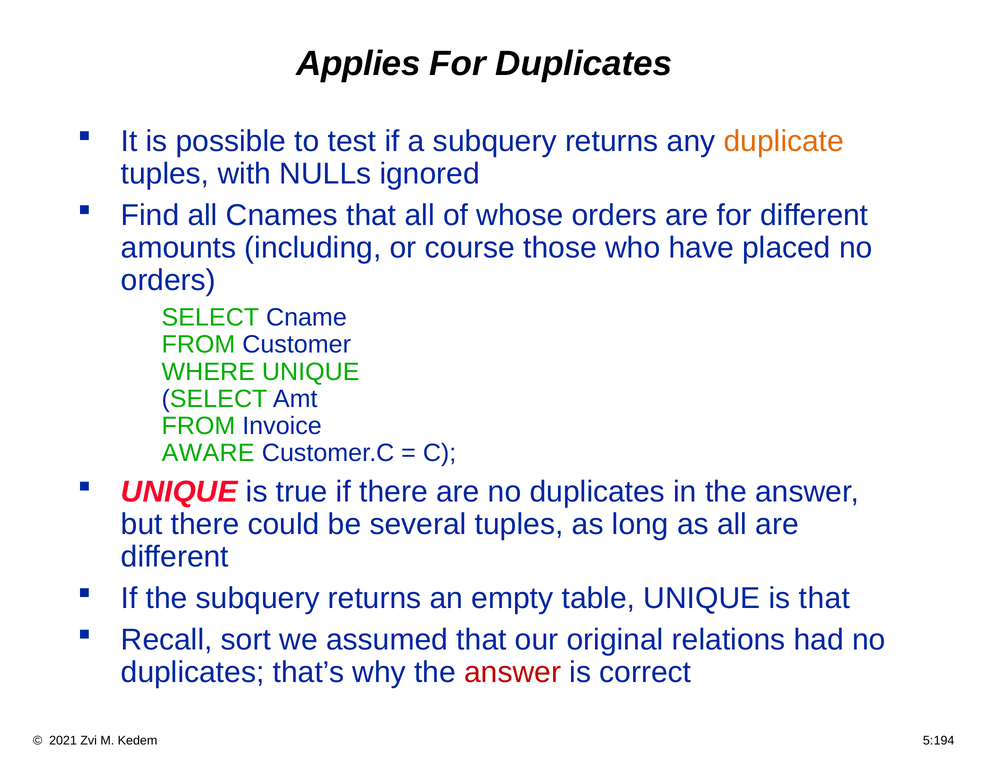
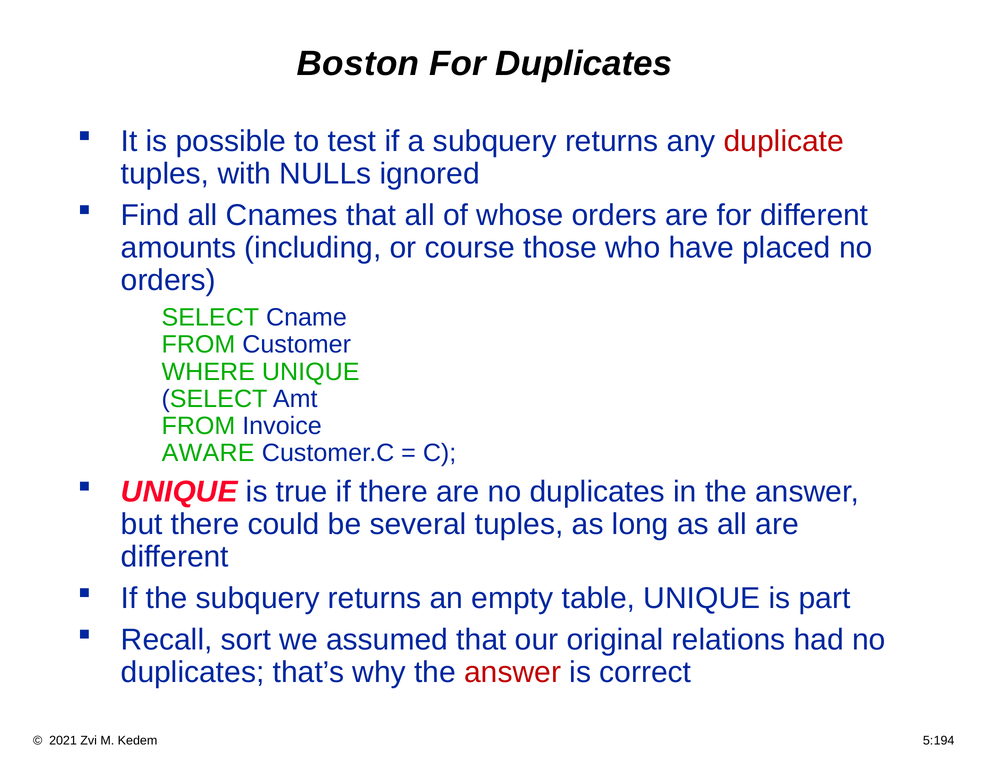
Applies: Applies -> Boston
duplicate colour: orange -> red
is that: that -> part
